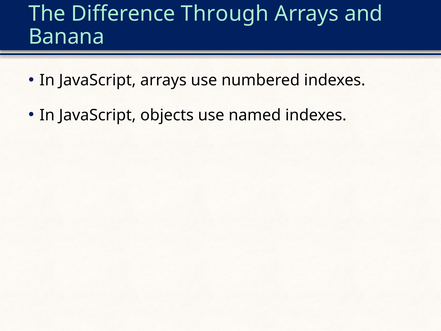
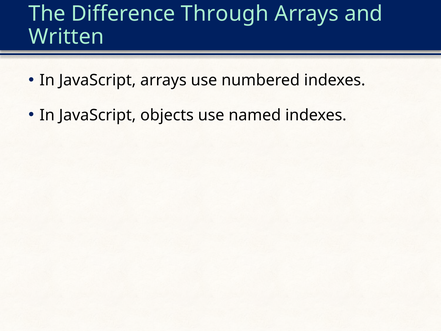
Banana: Banana -> Written
